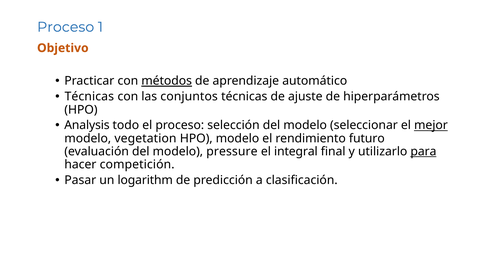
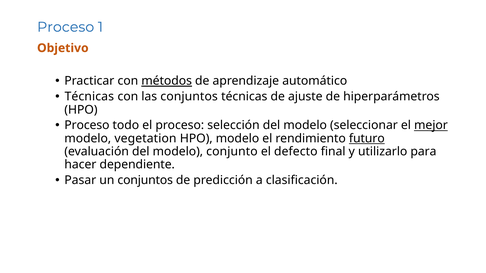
Analysis at (87, 125): Analysis -> Proceso
futuro underline: none -> present
pressure: pressure -> conjunto
integral: integral -> defecto
para underline: present -> none
competición: competición -> dependiente
un logarithm: logarithm -> conjuntos
